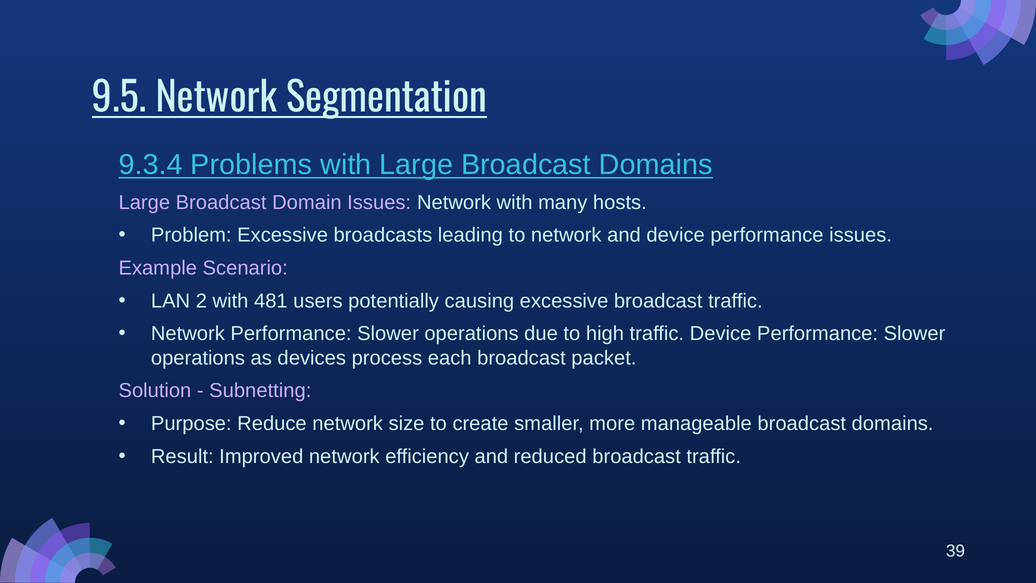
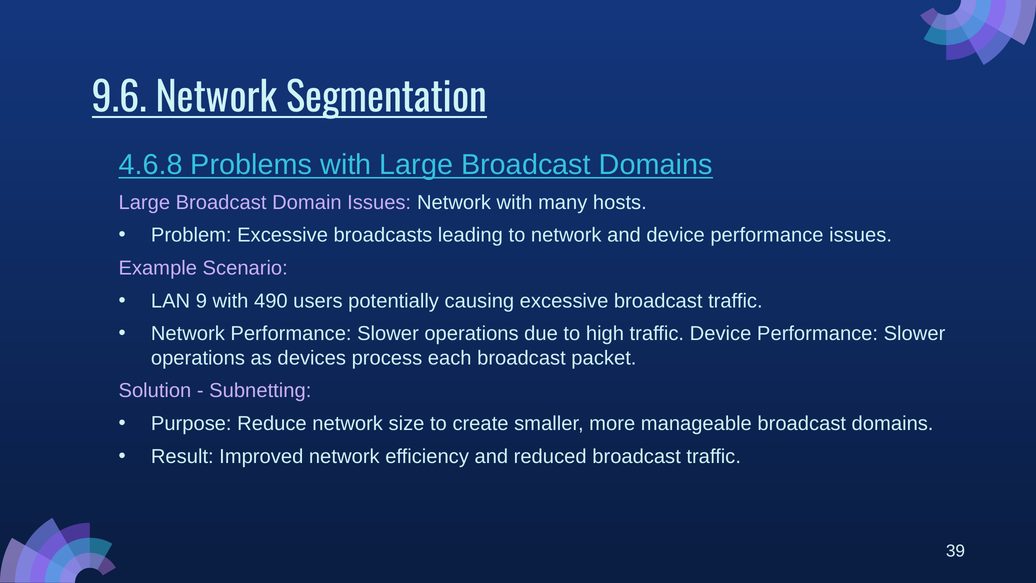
9.5: 9.5 -> 9.6
9.3.4: 9.3.4 -> 4.6.8
2: 2 -> 9
481: 481 -> 490
